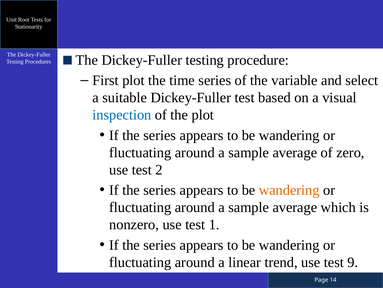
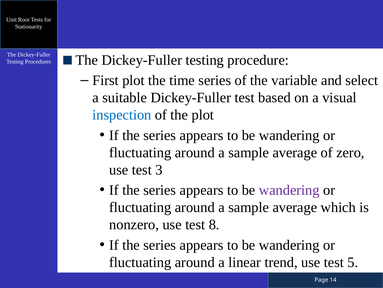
2: 2 -> 3
wandering at (289, 190) colour: orange -> purple
1: 1 -> 8
9: 9 -> 5
